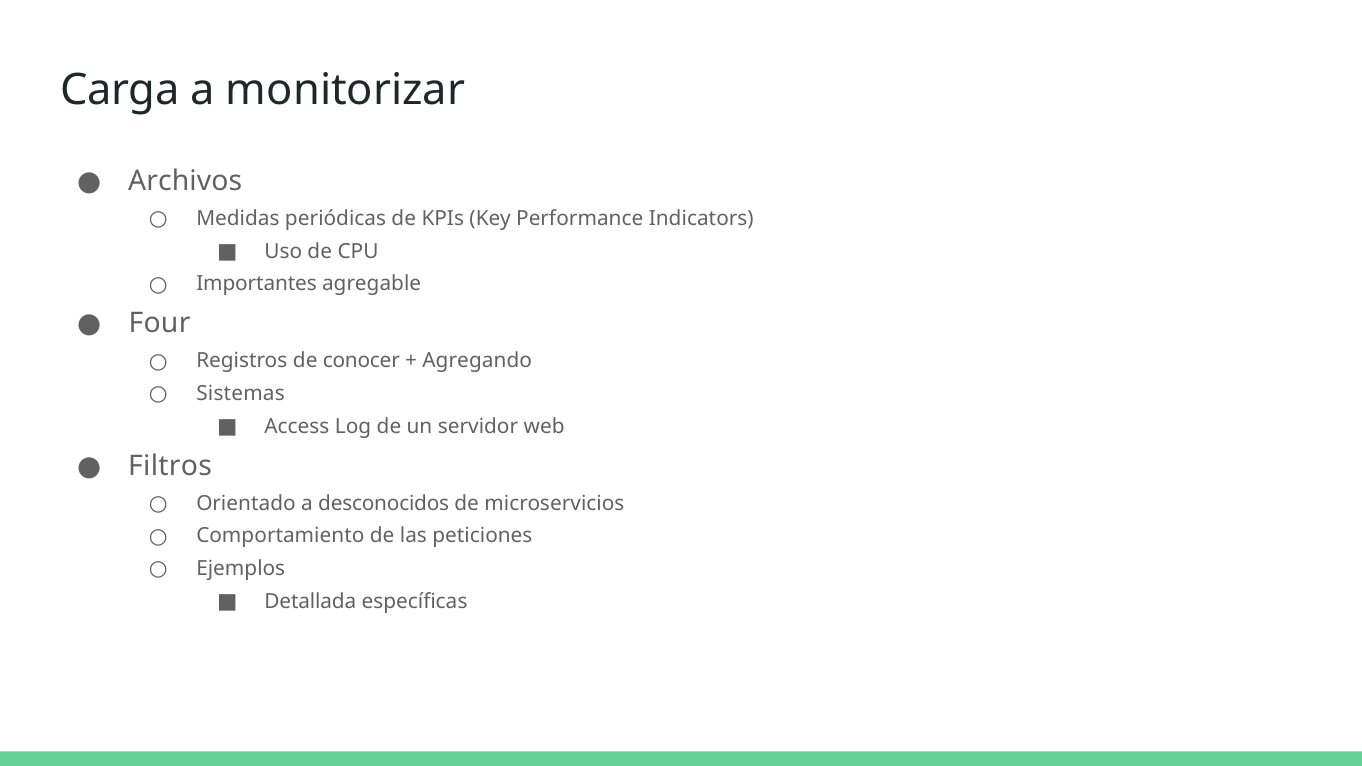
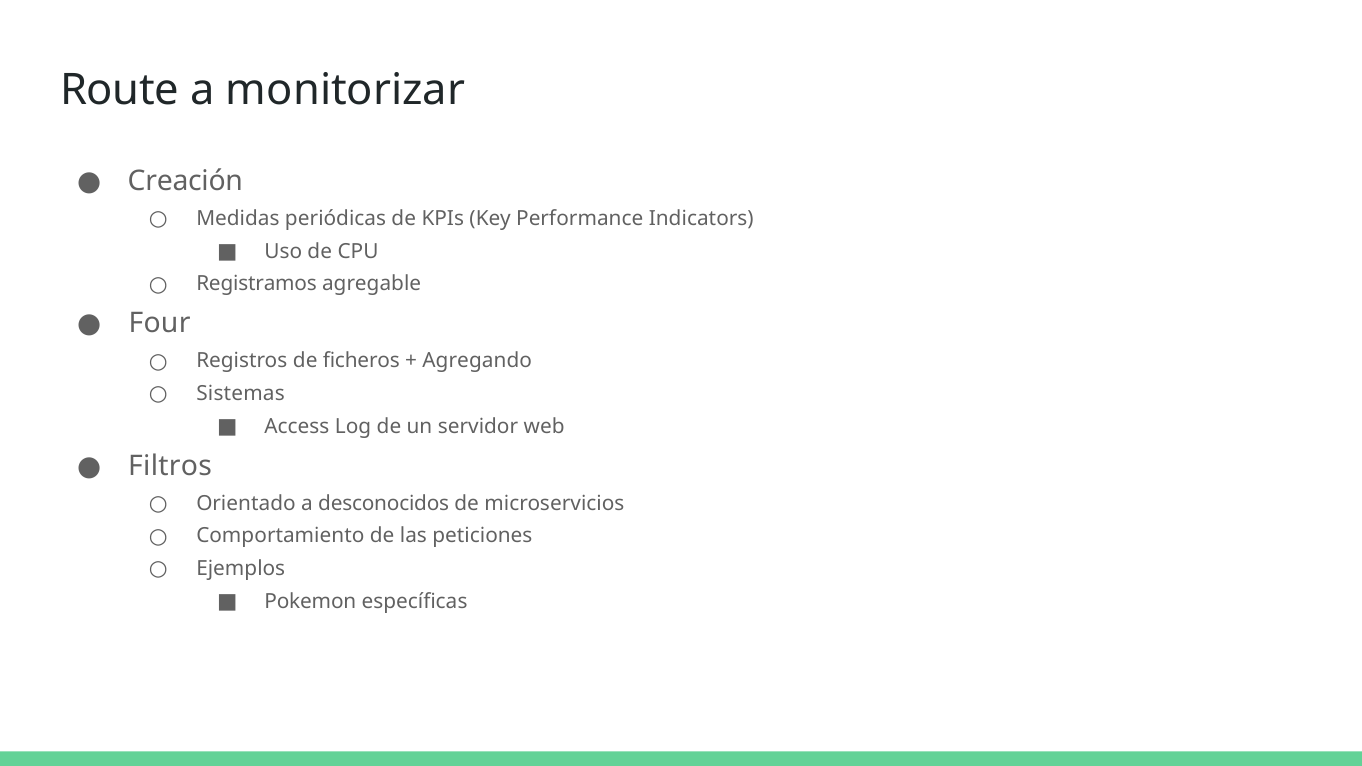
Carga: Carga -> Route
Archivos: Archivos -> Creación
Importantes: Importantes -> Registramos
conocer: conocer -> ficheros
Detallada: Detallada -> Pokemon
